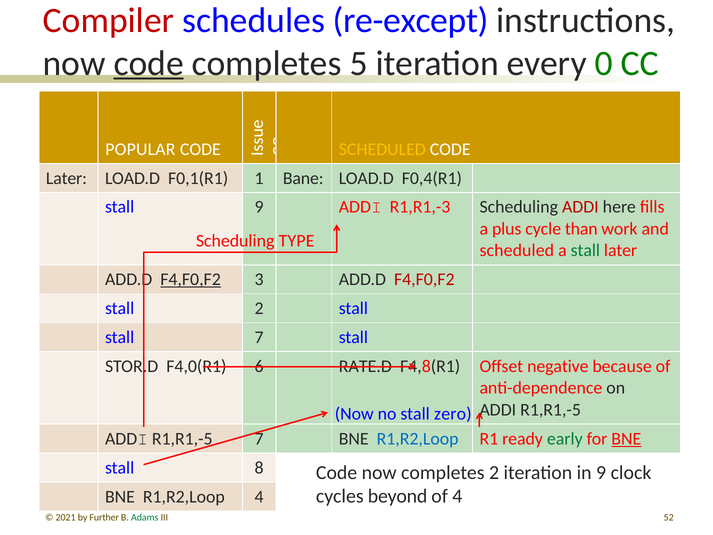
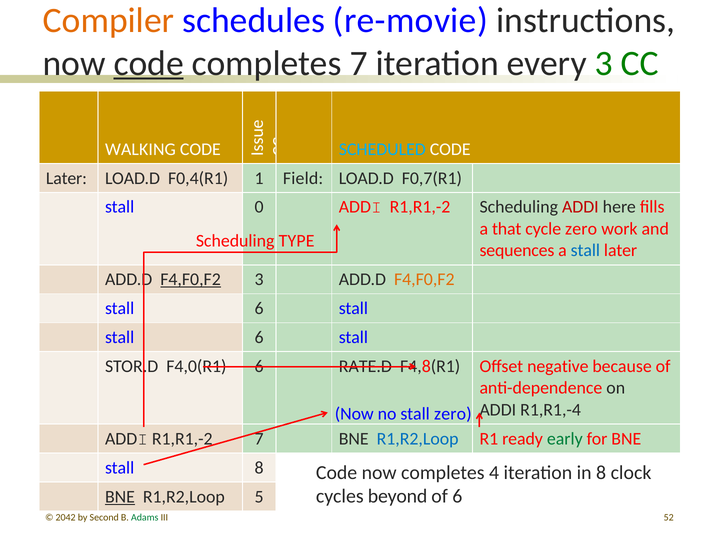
Compiler colour: red -> orange
re-except: re-except -> re-movie
completes 5: 5 -> 7
every 0: 0 -> 3
SCHEDULED at (382, 149) colour: yellow -> light blue
POPULAR: POPULAR -> WALKING
F0,1(R1: F0,1(R1 -> F0,4(R1
Bane: Bane -> Field
F0,4(R1: F0,4(R1 -> F0,7(R1
stall 9: 9 -> 0
R1,R1,-3 at (420, 207): R1,R1,-3 -> R1,R1,-2
plus: plus -> that
cycle than: than -> zero
scheduled at (517, 250): scheduled -> sequences
stall at (585, 250) colour: green -> blue
F4,F0,F2 at (424, 279) colour: red -> orange
2 at (259, 308): 2 -> 6
7 at (259, 337): 7 -> 6
R1,R1,-5 at (551, 410): R1,R1,-5 -> R1,R1,-4
R1,R1,-5 at (182, 439): R1,R1,-5 -> R1,R1,-2
BNE at (626, 439) underline: present -> none
completes 2: 2 -> 4
in 9: 9 -> 8
of 4: 4 -> 6
BNE at (120, 496) underline: none -> present
R1,R2,Loop 4: 4 -> 5
2021: 2021 -> 2042
Further: Further -> Second
